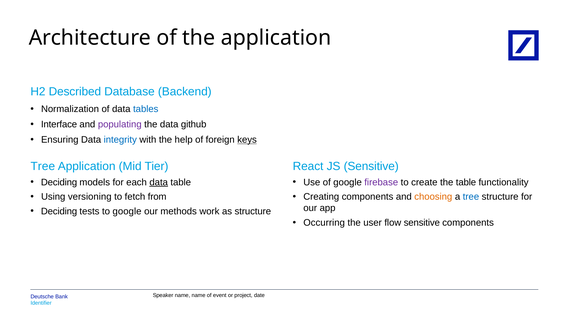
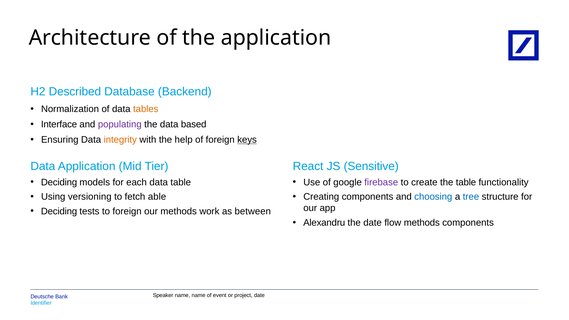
tables colour: blue -> orange
github: github -> based
integrity colour: blue -> orange
Tree at (43, 166): Tree -> Data
data at (159, 182) underline: present -> none
from: from -> able
choosing colour: orange -> blue
to google: google -> foreign
as structure: structure -> between
Occurring: Occurring -> Alexandru
the user: user -> date
flow sensitive: sensitive -> methods
